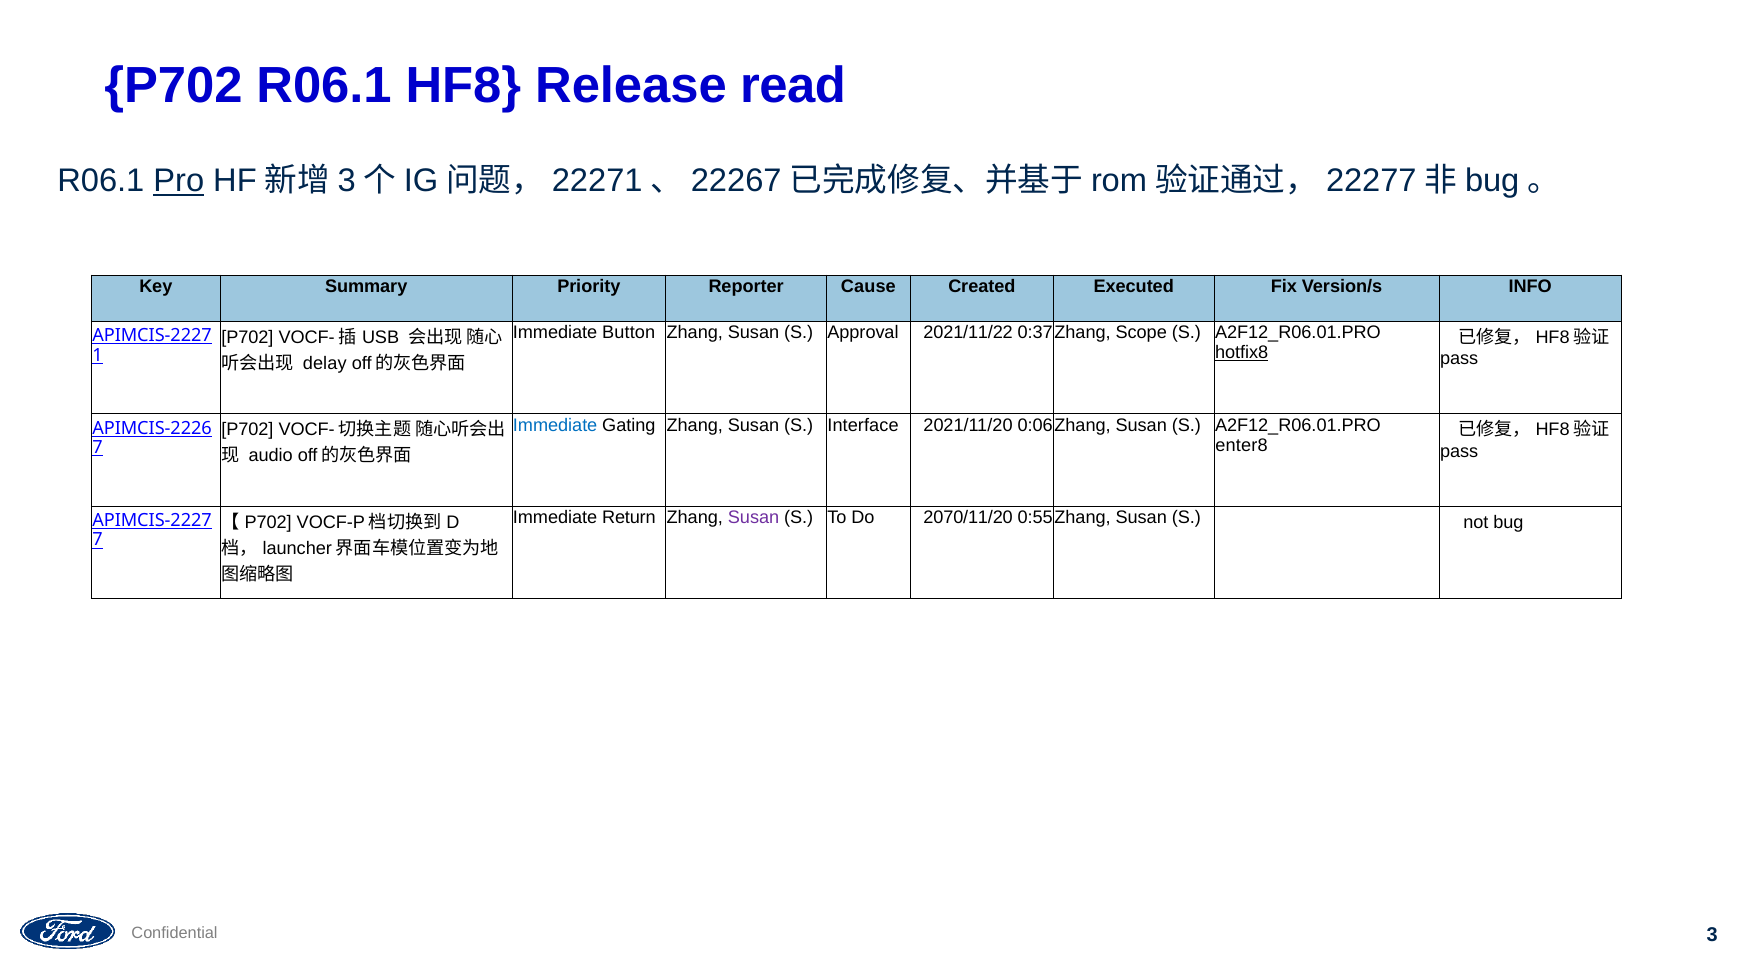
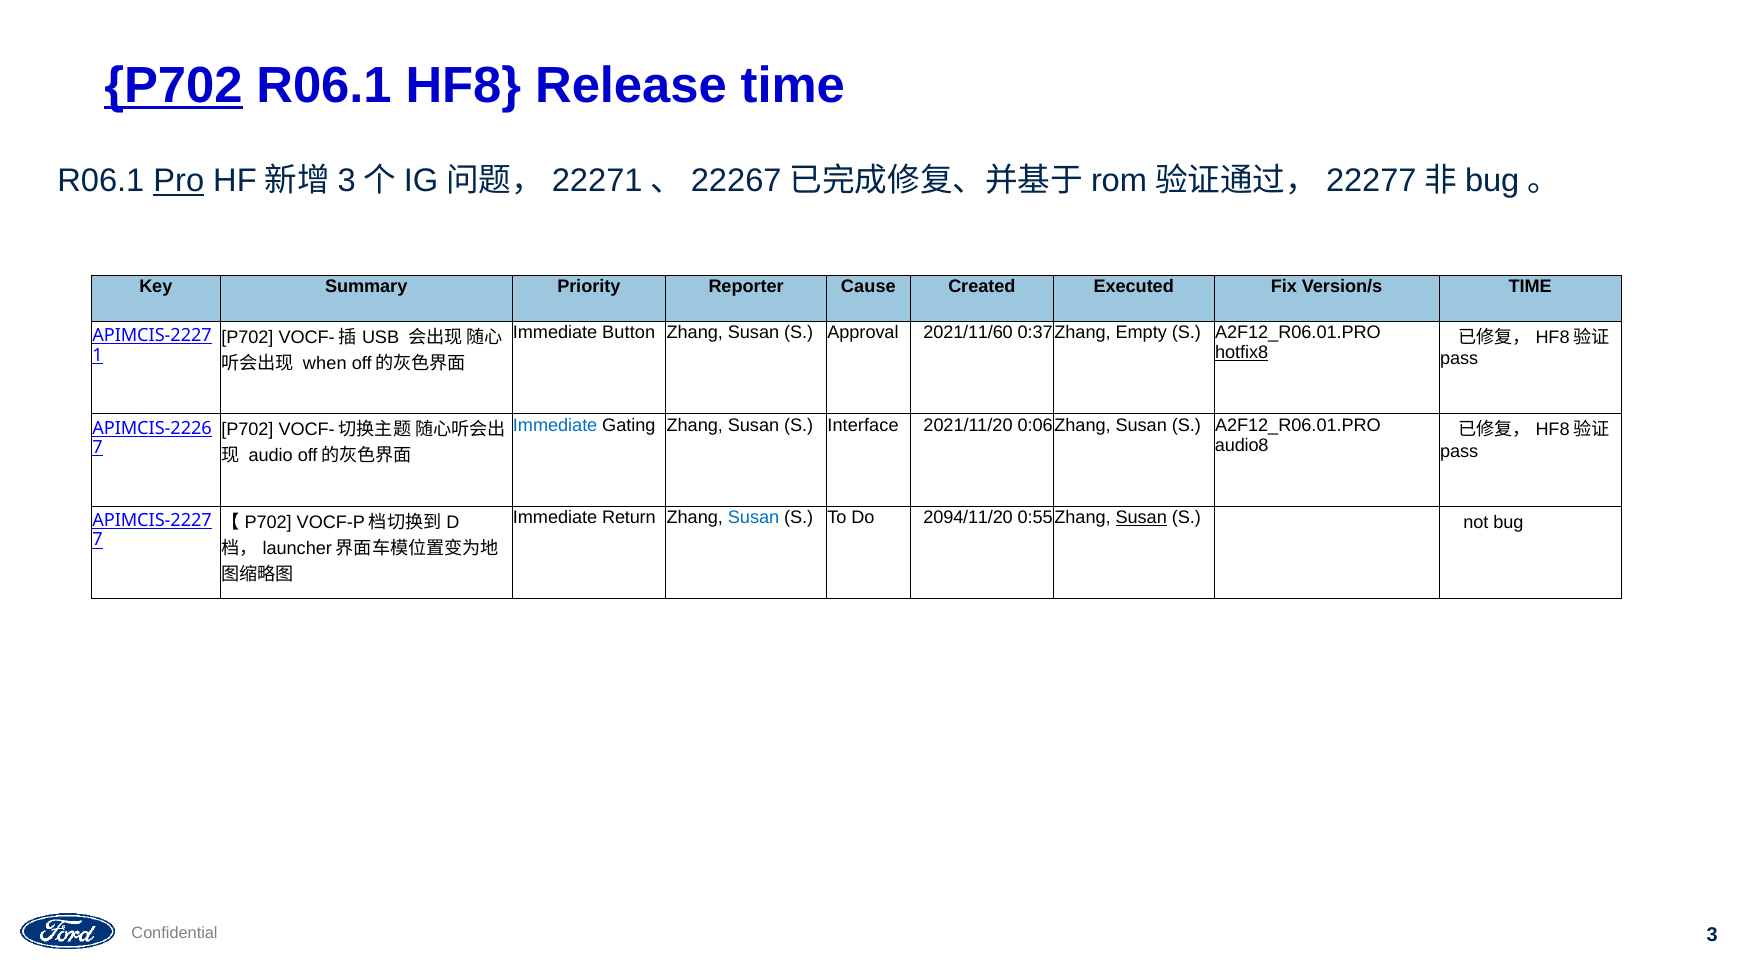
P702 at (173, 86) underline: none -> present
Release read: read -> time
Version/s INFO: INFO -> TIME
2021/11/22: 2021/11/22 -> 2021/11/60
Scope: Scope -> Empty
delay: delay -> when
enter8: enter8 -> audio8
Susan at (754, 518) colour: purple -> blue
2070/11/20: 2070/11/20 -> 2094/11/20
Susan at (1141, 518) underline: none -> present
